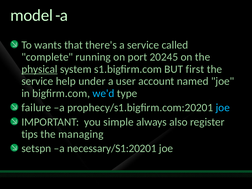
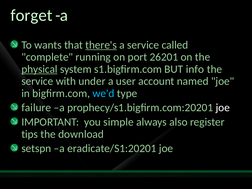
model: model -> forget
there's underline: none -> present
20245: 20245 -> 26201
first: first -> info
help: help -> with
joe at (223, 108) colour: light blue -> white
managing: managing -> download
necessary/S1:20201: necessary/S1:20201 -> eradicate/S1:20201
